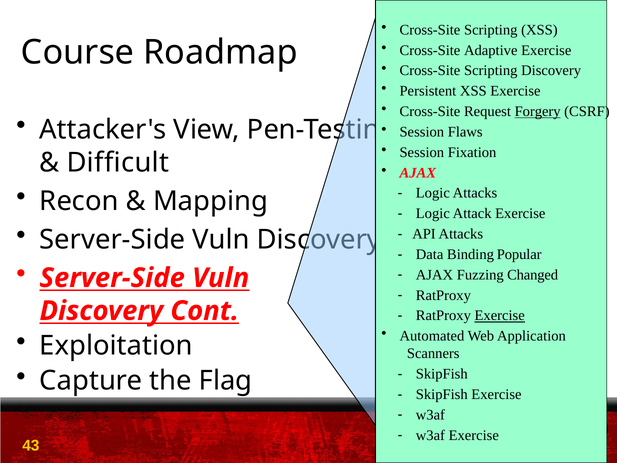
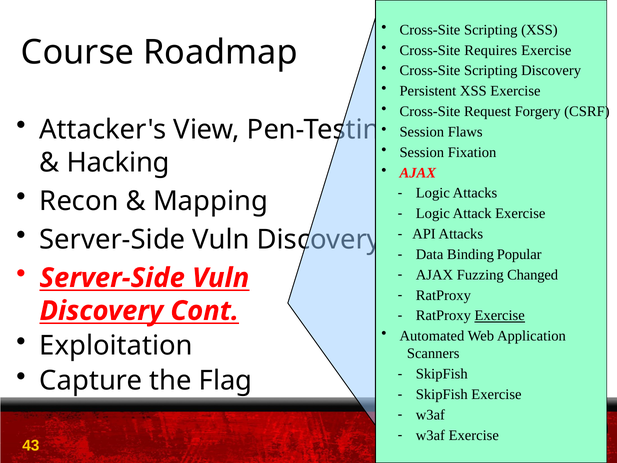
Adaptive: Adaptive -> Requires
Forgery underline: present -> none
Difficult: Difficult -> Hacking
